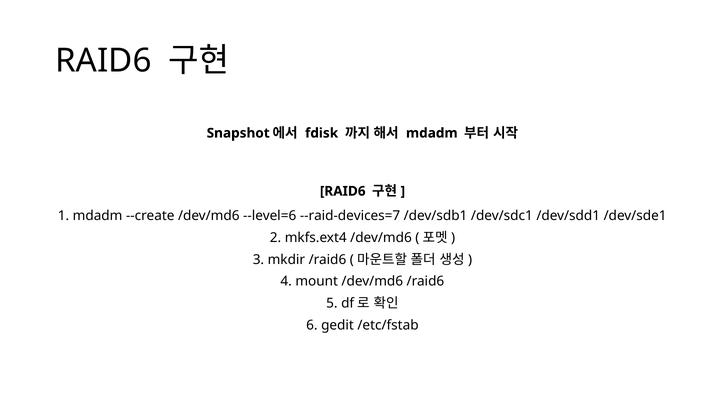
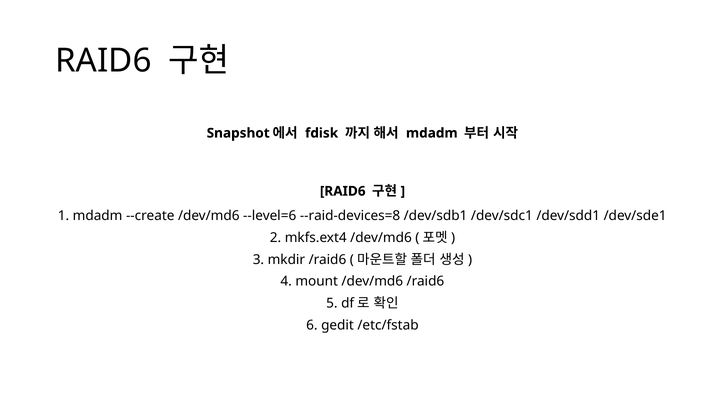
--raid-devices=7: --raid-devices=7 -> --raid-devices=8
